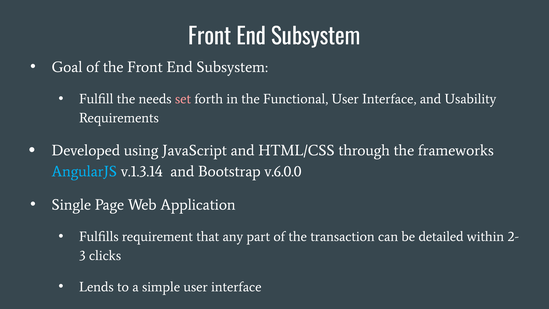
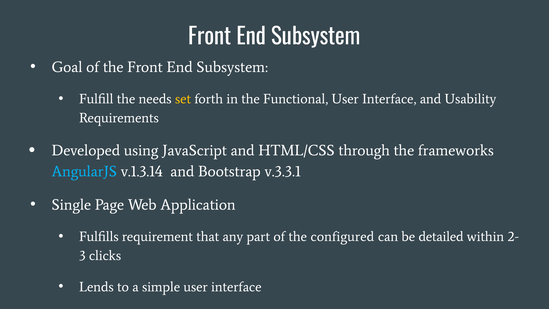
set colour: pink -> yellow
v.6.0.0: v.6.0.0 -> v.3.3.1
transaction: transaction -> configured
